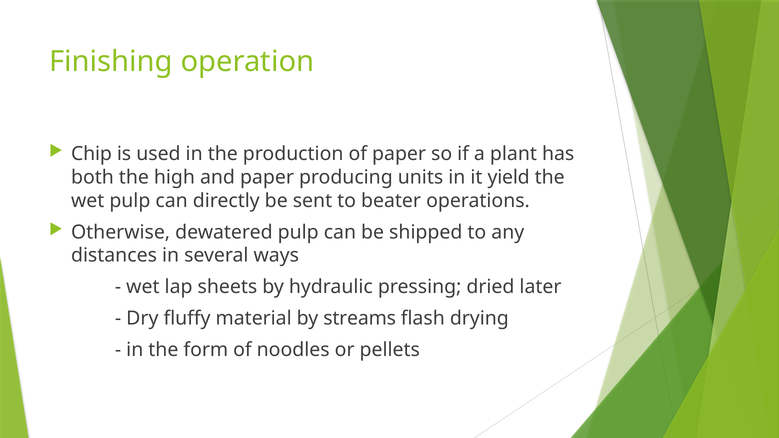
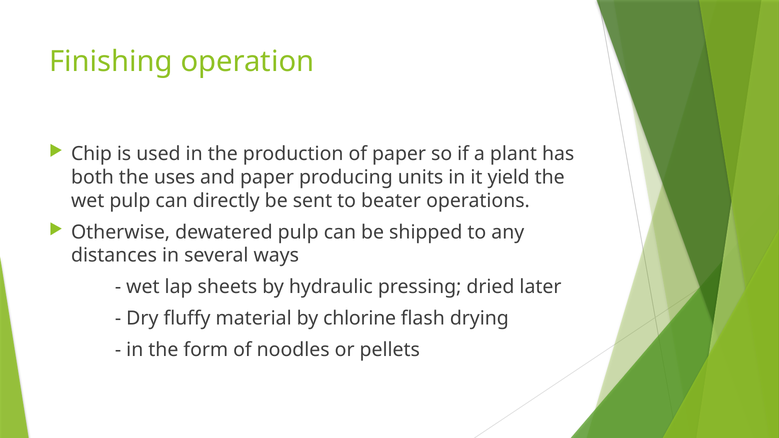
high: high -> uses
streams: streams -> chlorine
